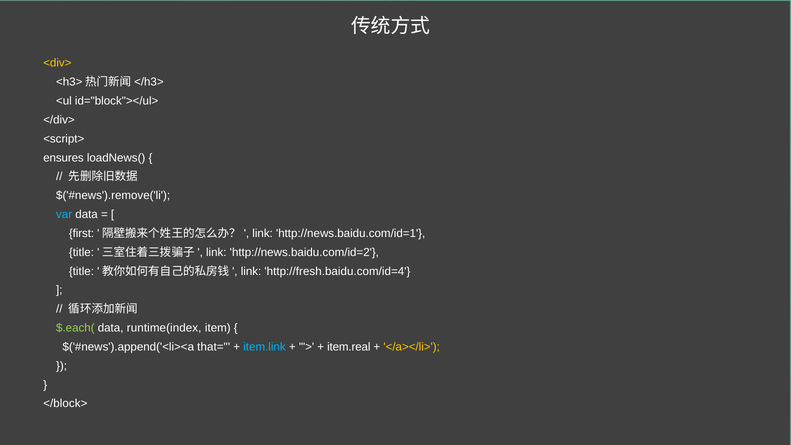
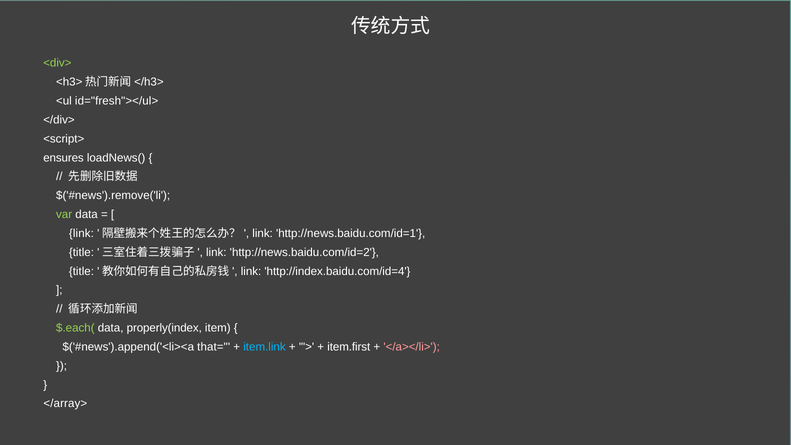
<div> colour: yellow -> light green
id="block"></ul>: id="block"></ul> -> id="fresh"></ul>
var colour: light blue -> light green
first at (82, 233): first -> link
http://fresh.baidu.com/id=4: http://fresh.baidu.com/id=4 -> http://index.baidu.com/id=4
runtime(index: runtime(index -> properly(index
item.real: item.real -> item.first
</a></li> colour: yellow -> pink
</block>: </block> -> </array>
